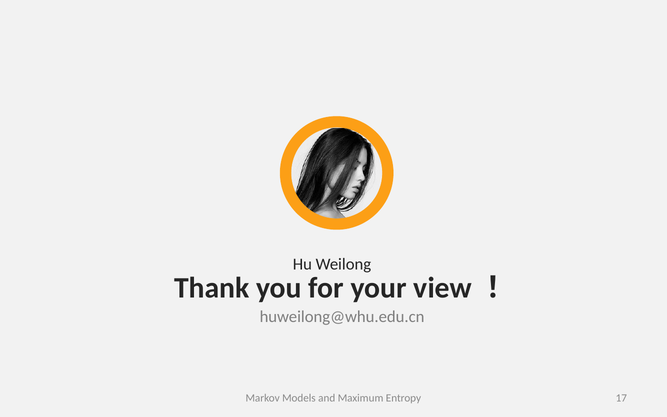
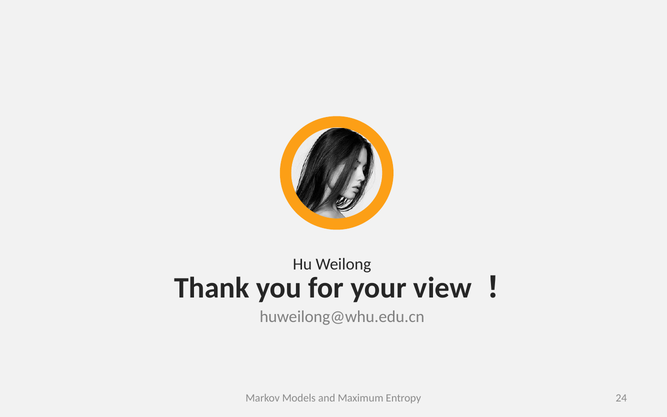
17: 17 -> 24
